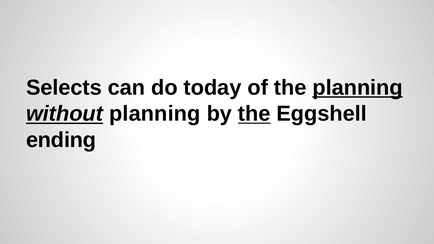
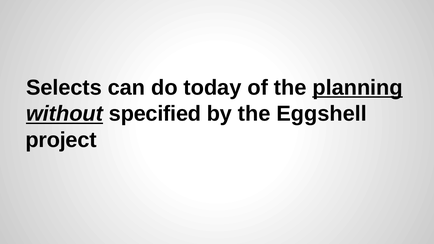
without planning: planning -> specified
the at (254, 114) underline: present -> none
ending: ending -> project
